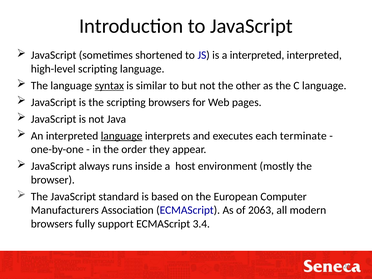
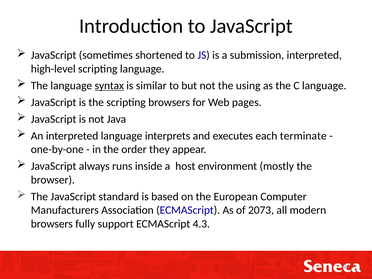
a interpreted: interpreted -> submission
other: other -> using
language at (122, 136) underline: present -> none
2063: 2063 -> 2073
3.4: 3.4 -> 4.3
